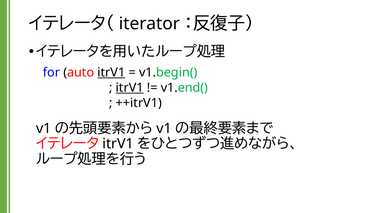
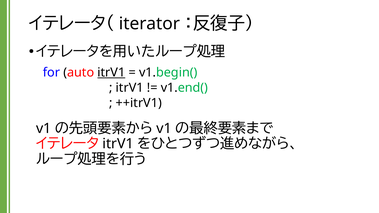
itrV1 at (130, 88) underline: present -> none
